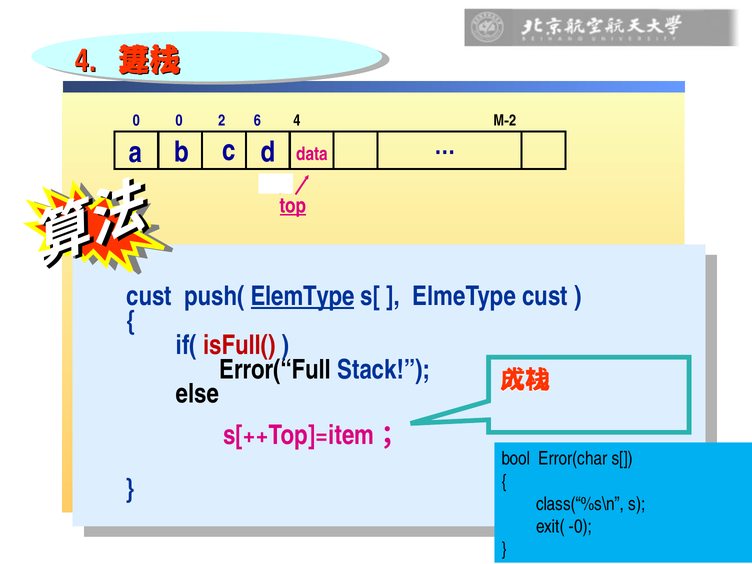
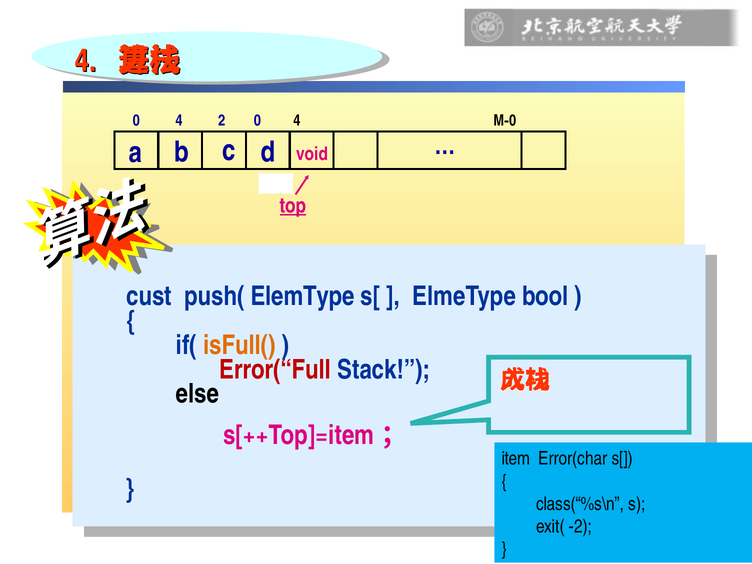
0 at (179, 121): 0 -> 4
2 6: 6 -> 0
2 at (513, 121): 2 -> 0
data: data -> void
ElemType underline: present -> none
ElmeType cust: cust -> bool
isFull( colour: red -> orange
Error(“Full colour: black -> red
bool: bool -> item
-0: -0 -> -2
